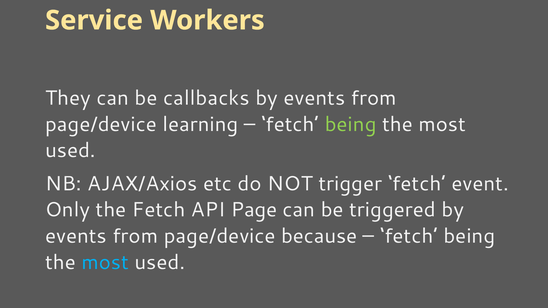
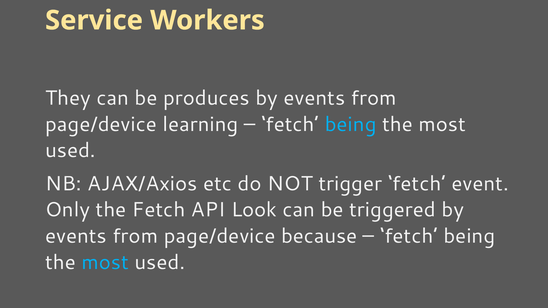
callbacks: callbacks -> produces
being at (351, 124) colour: light green -> light blue
Page: Page -> Look
